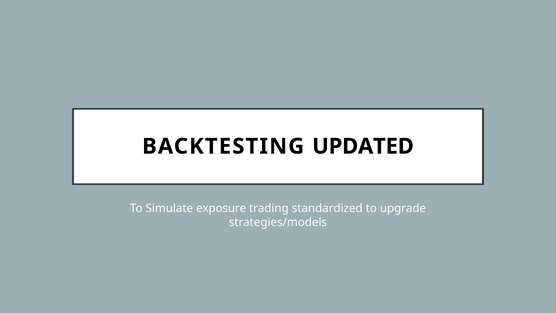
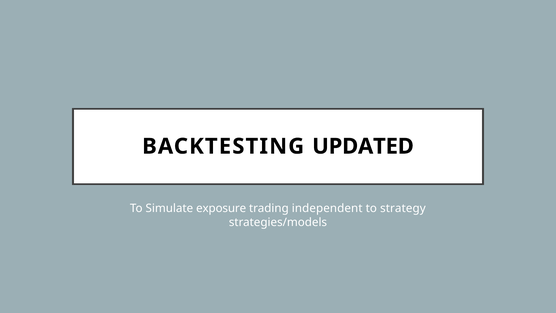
standardized: standardized -> independent
upgrade: upgrade -> strategy
